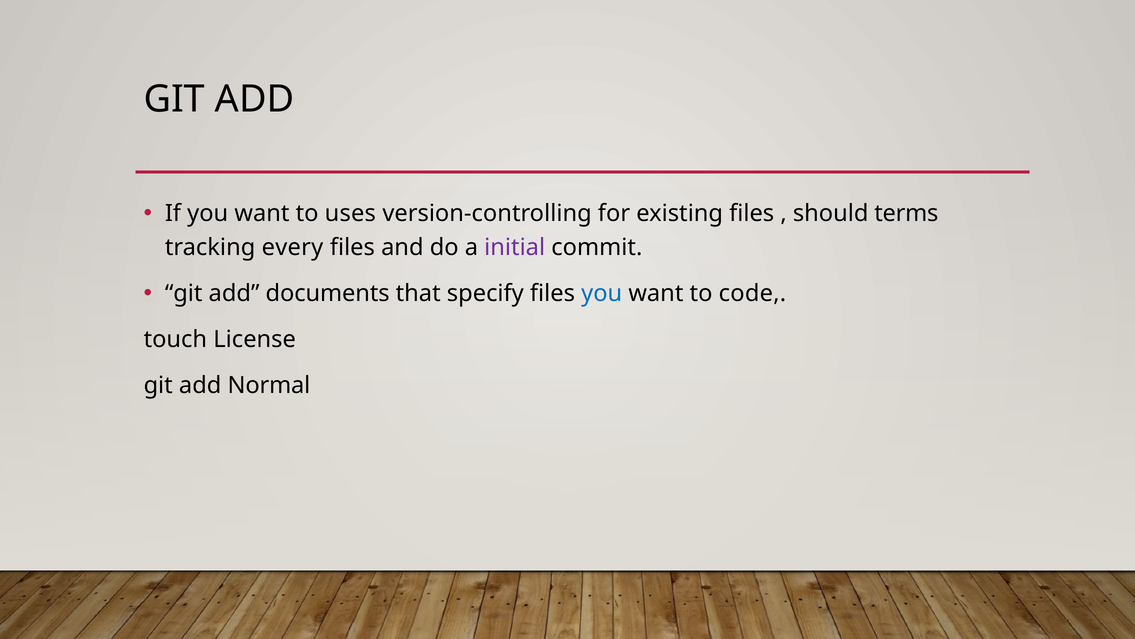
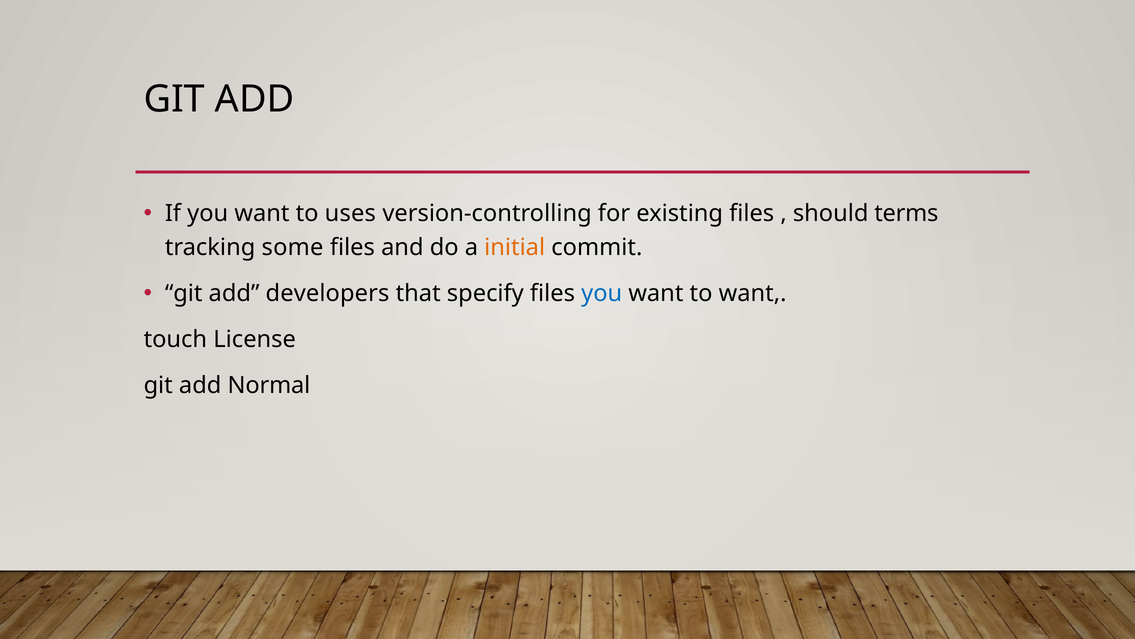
every: every -> some
initial colour: purple -> orange
documents: documents -> developers
to code: code -> want
